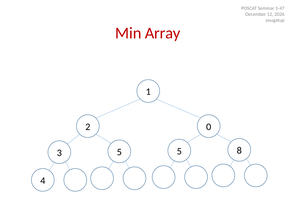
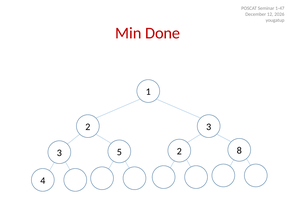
Array: Array -> Done
2 0: 0 -> 3
5 5: 5 -> 2
